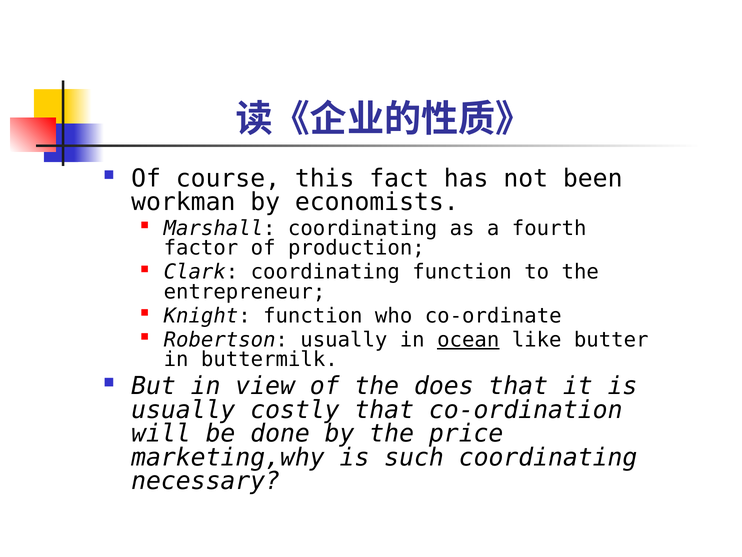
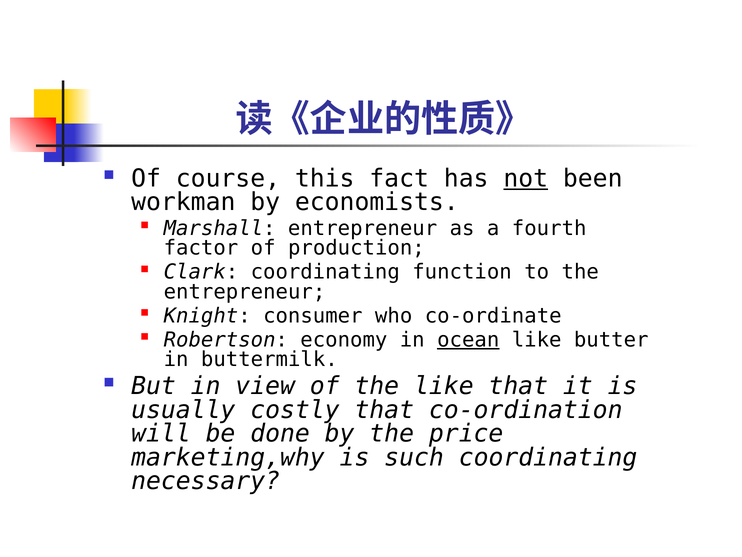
not underline: none -> present
Marshall coordinating: coordinating -> entrepreneur
Knight function: function -> consumer
Robertson usually: usually -> economy
the does: does -> like
